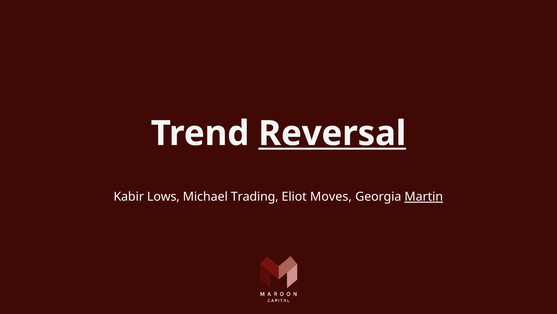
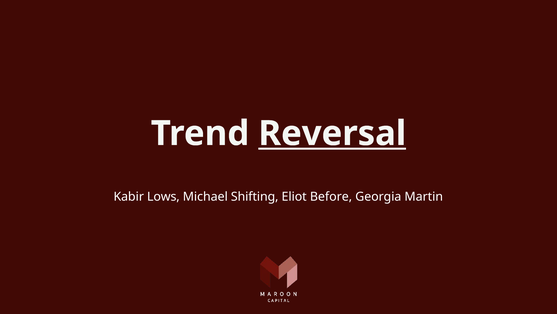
Trading: Trading -> Shifting
Moves: Moves -> Before
Martin underline: present -> none
